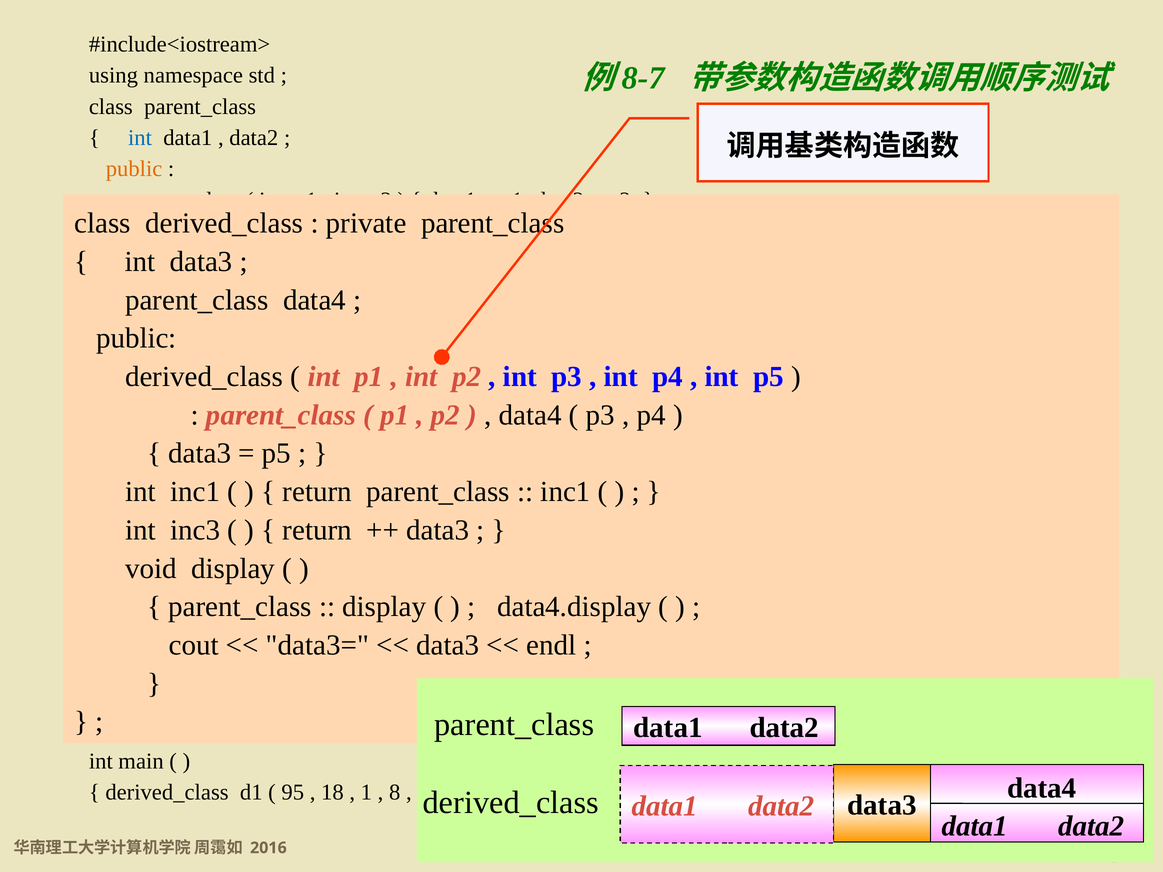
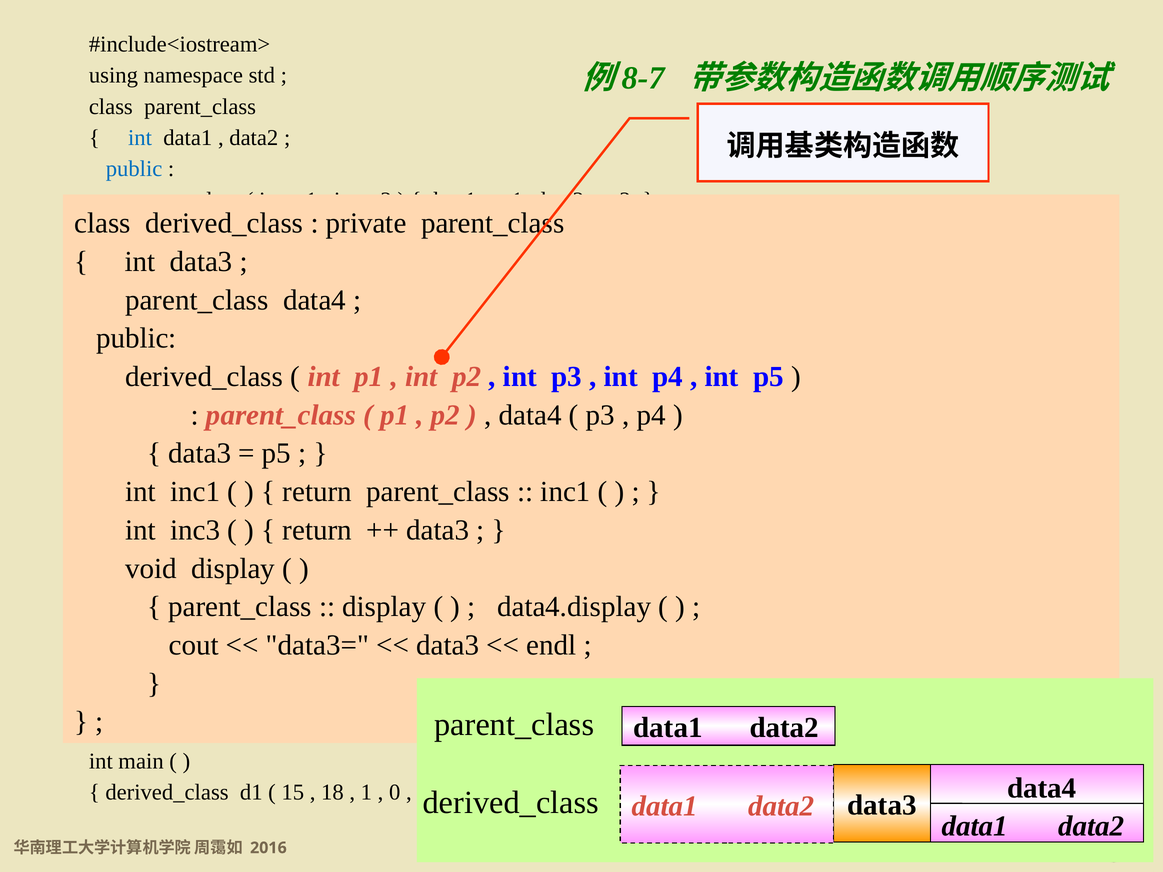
public at (134, 169) colour: orange -> blue
95: 95 -> 15
8: 8 -> 0
